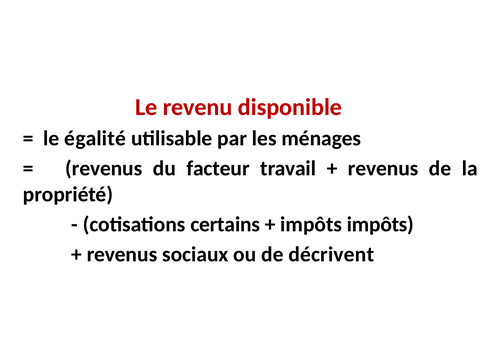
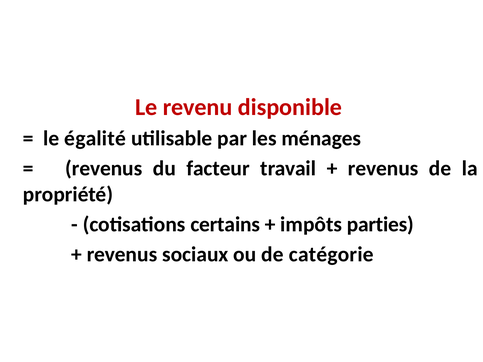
impôts impôts: impôts -> parties
décrivent: décrivent -> catégorie
